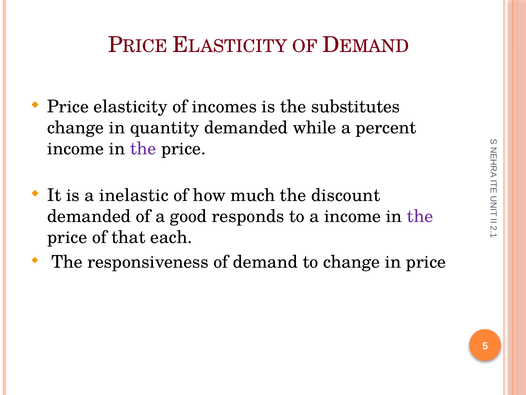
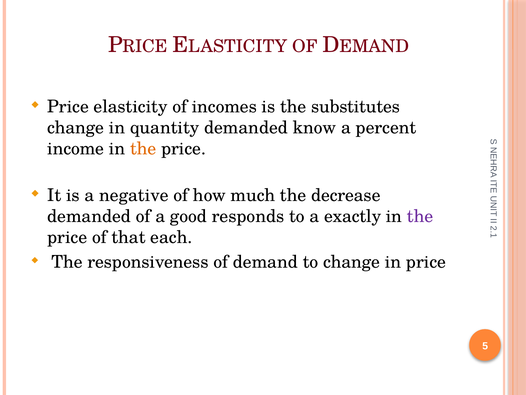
while: while -> know
the at (143, 149) colour: purple -> orange
inelastic: inelastic -> negative
discount: discount -> decrease
a income: income -> exactly
